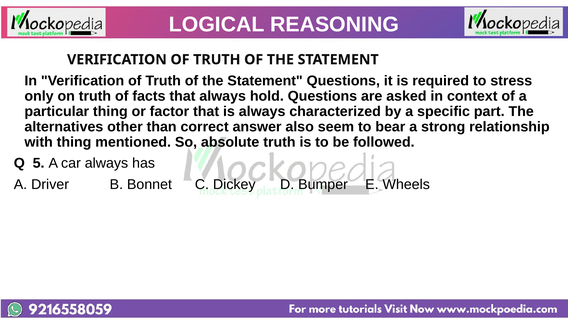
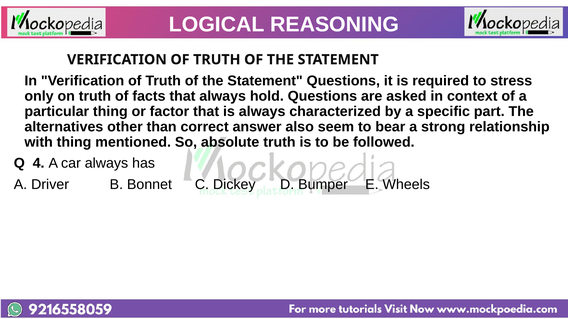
5: 5 -> 4
